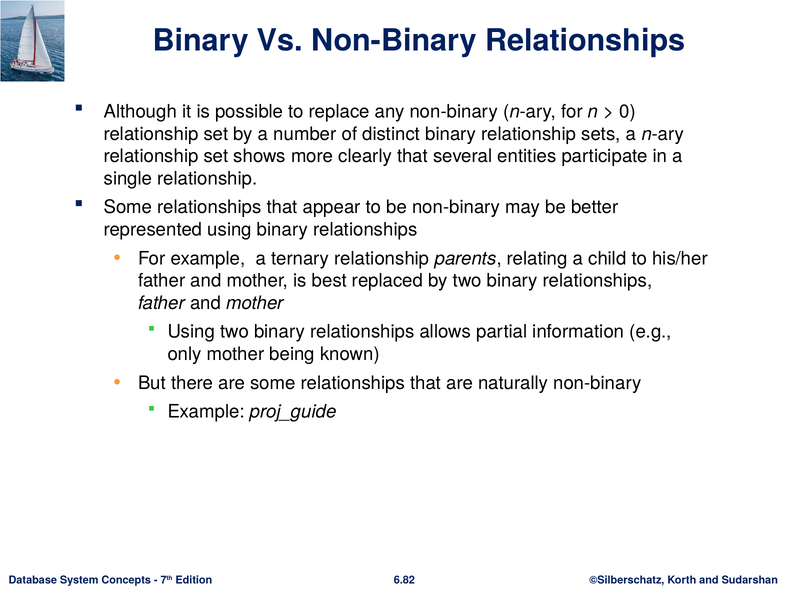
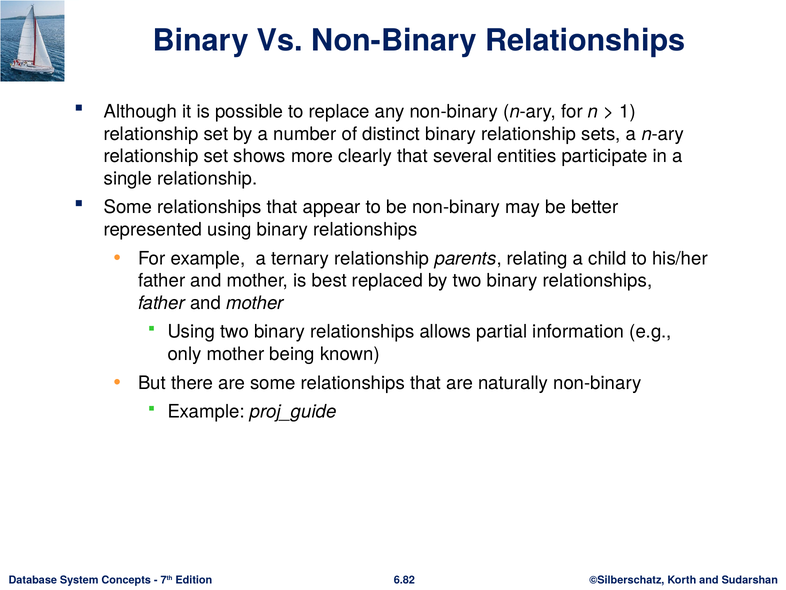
0: 0 -> 1
